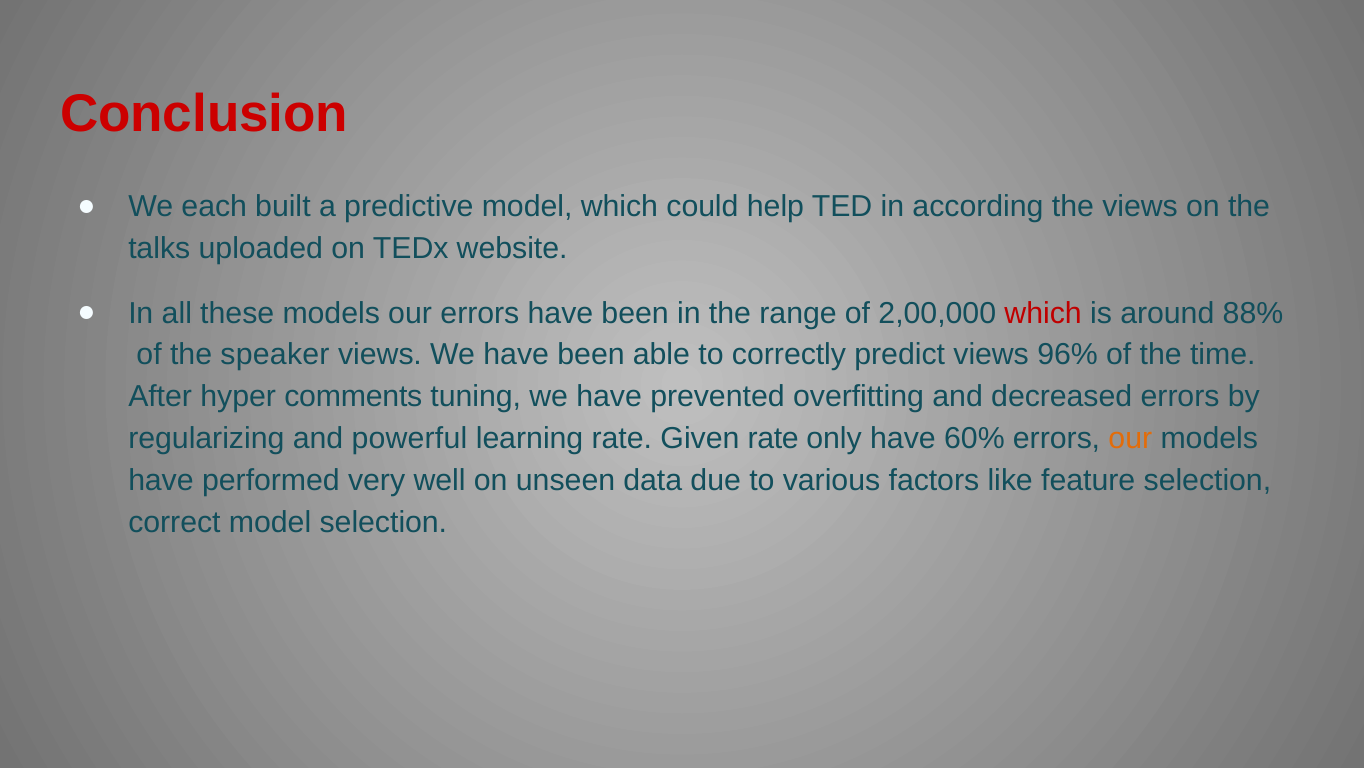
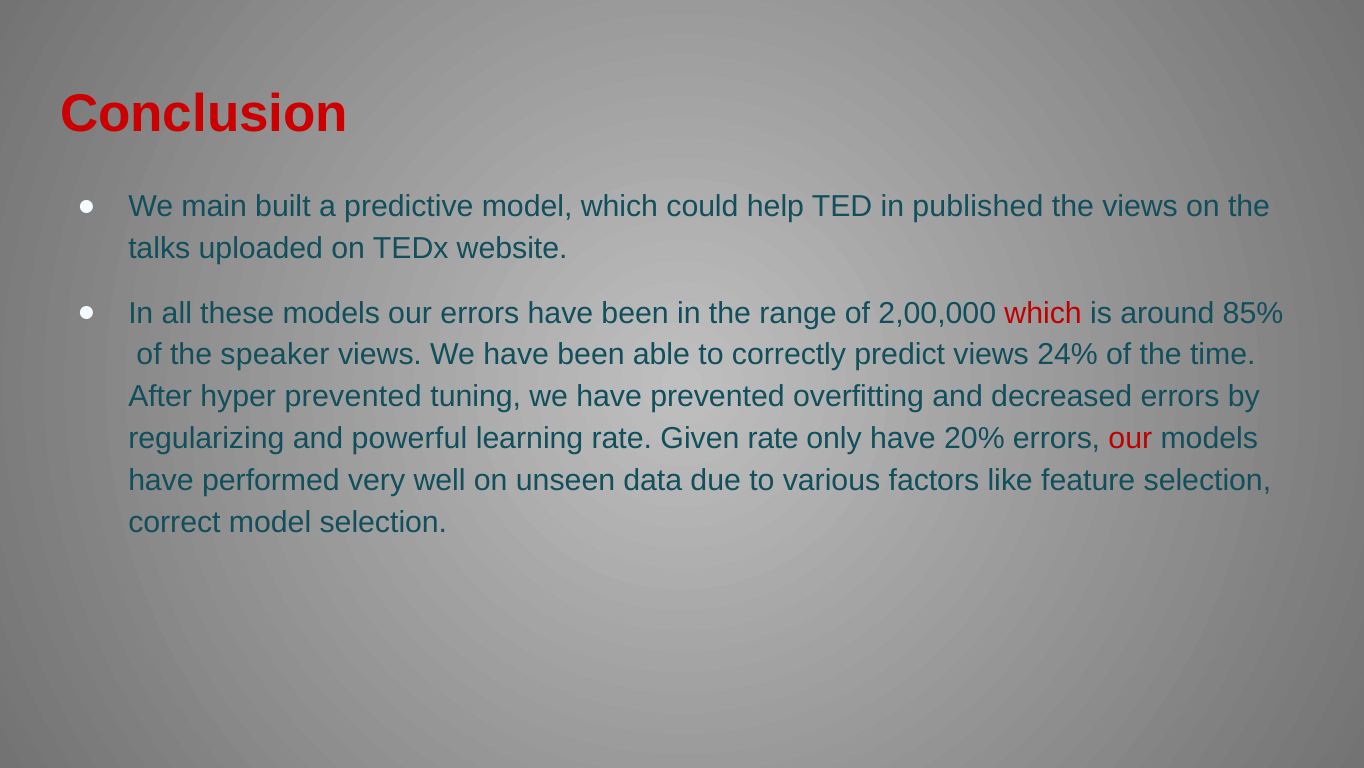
each: each -> main
according: according -> published
88%: 88% -> 85%
96%: 96% -> 24%
hyper comments: comments -> prevented
60%: 60% -> 20%
our at (1130, 439) colour: orange -> red
